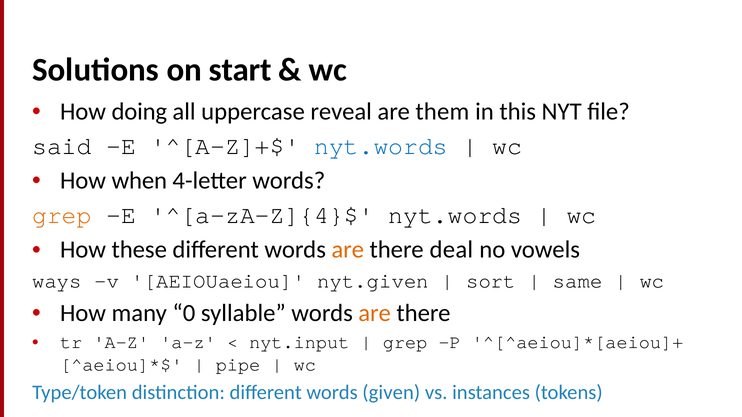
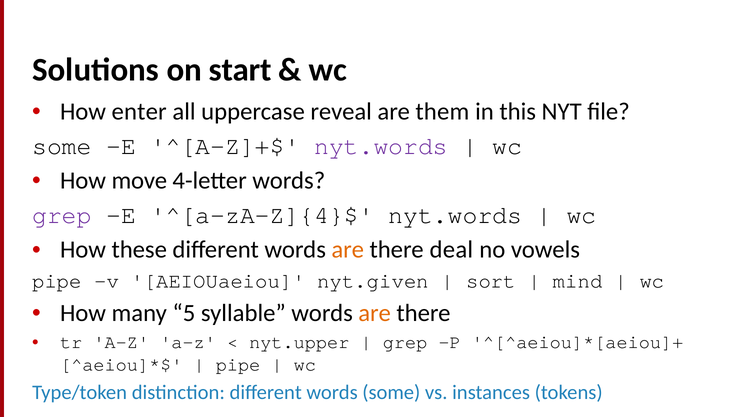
doing: doing -> enter
said at (62, 146): said -> some
nyt.words at (381, 146) colour: blue -> purple
when: when -> move
grep at (62, 215) colour: orange -> purple
ways at (57, 281): ways -> pipe
same: same -> mind
0: 0 -> 5
nyt.input: nyt.input -> nyt.upper
words given: given -> some
